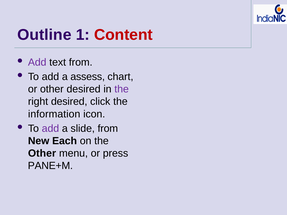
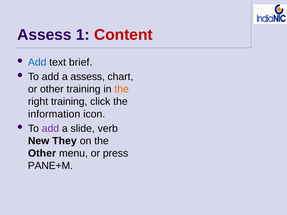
Outline at (44, 35): Outline -> Assess
Add at (37, 62) colour: purple -> blue
text from: from -> brief
other desired: desired -> training
the at (122, 89) colour: purple -> orange
right desired: desired -> training
slide from: from -> verb
Each: Each -> They
